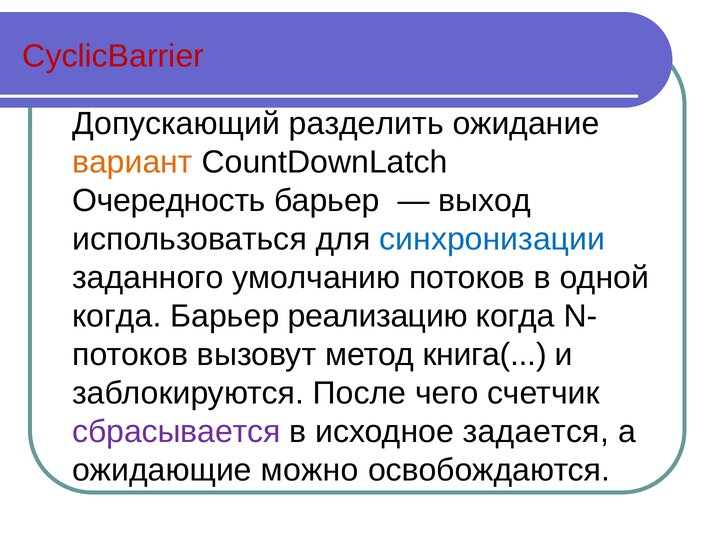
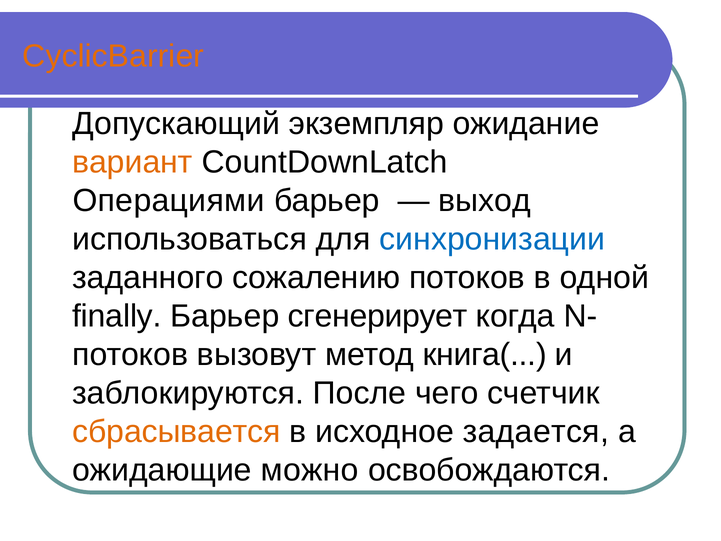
CyclicBarrier colour: red -> orange
разделить: разделить -> экземпляр
Очередность: Очередность -> Операциями
умолчанию: умолчанию -> сожалению
когда at (117, 316): когда -> finally
реализацию: реализацию -> сгенерирует
сбрасывается colour: purple -> orange
